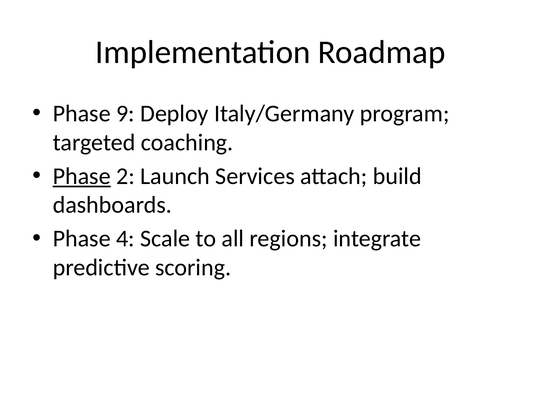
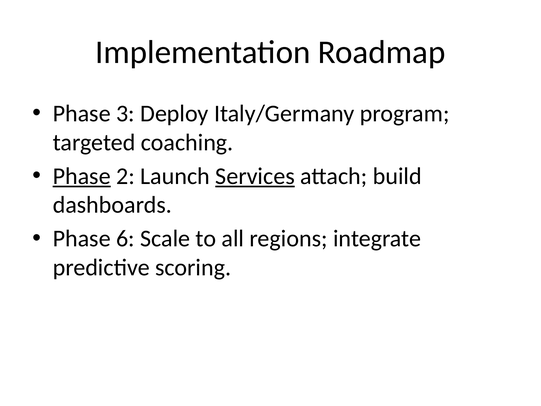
9: 9 -> 3
Services underline: none -> present
4: 4 -> 6
